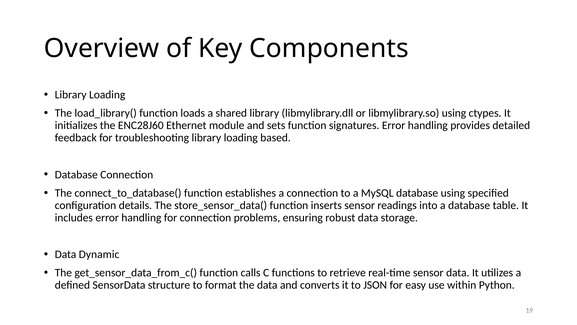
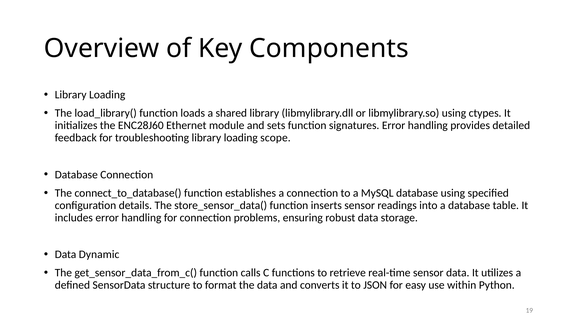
based: based -> scope
